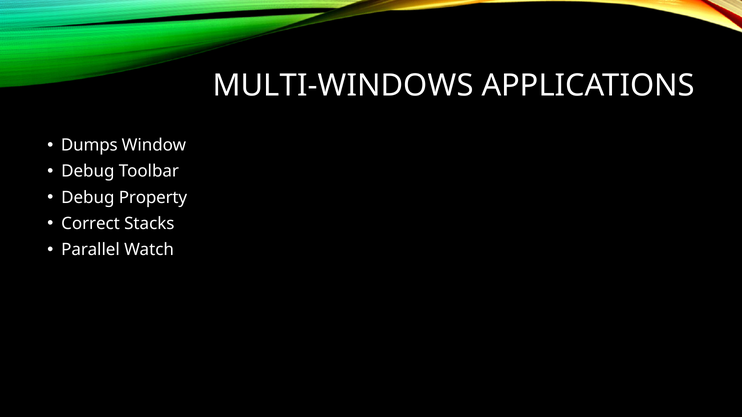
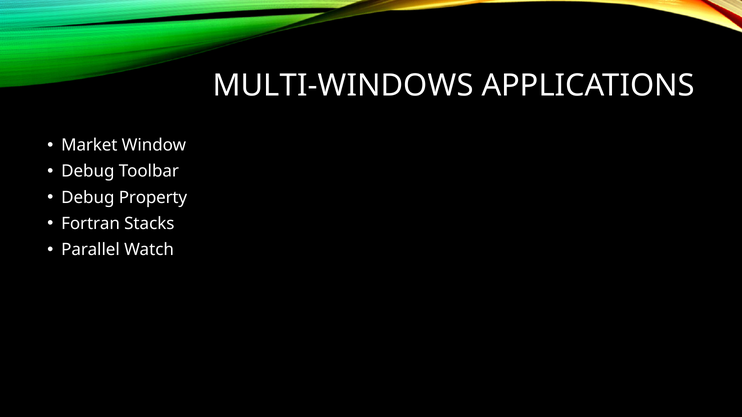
Dumps: Dumps -> Market
Correct: Correct -> Fortran
